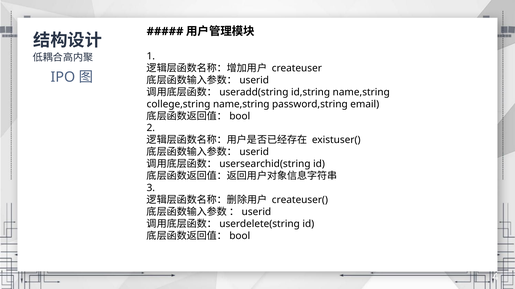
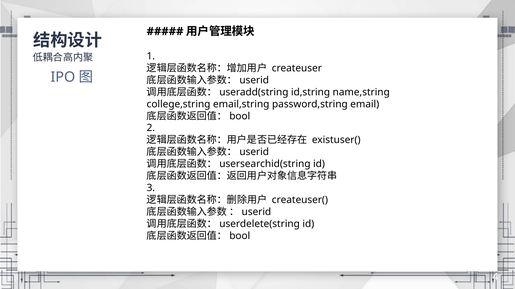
college,string name,string: name,string -> email,string
